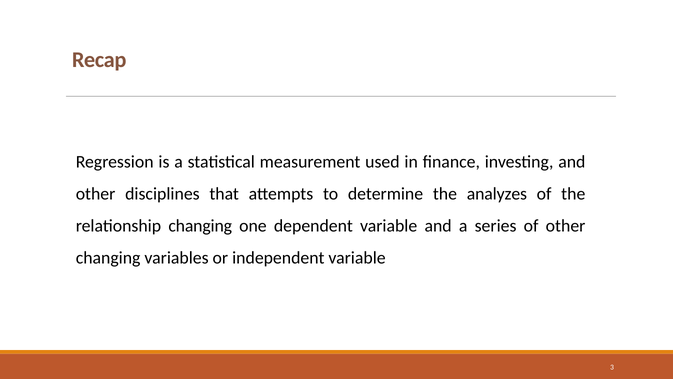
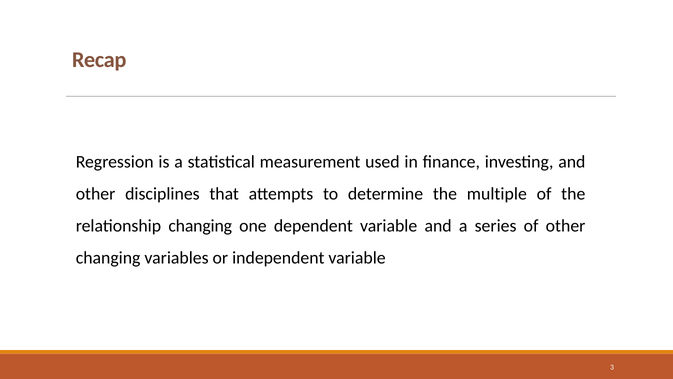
analyzes: analyzes -> multiple
